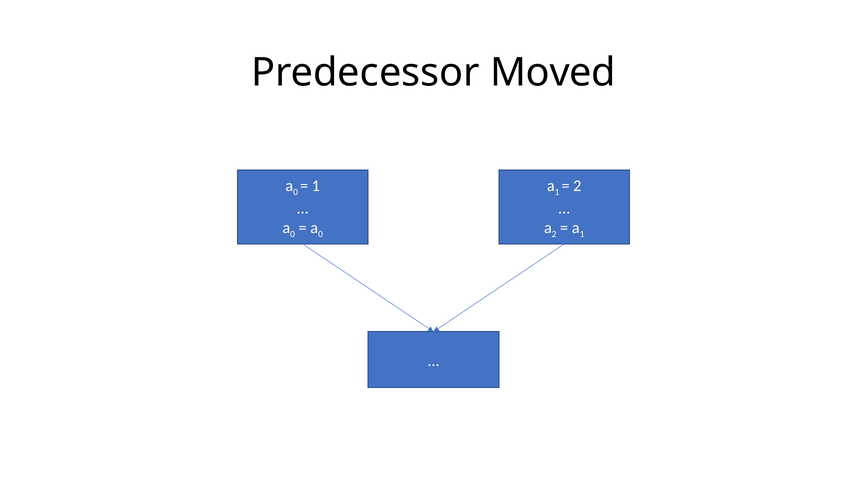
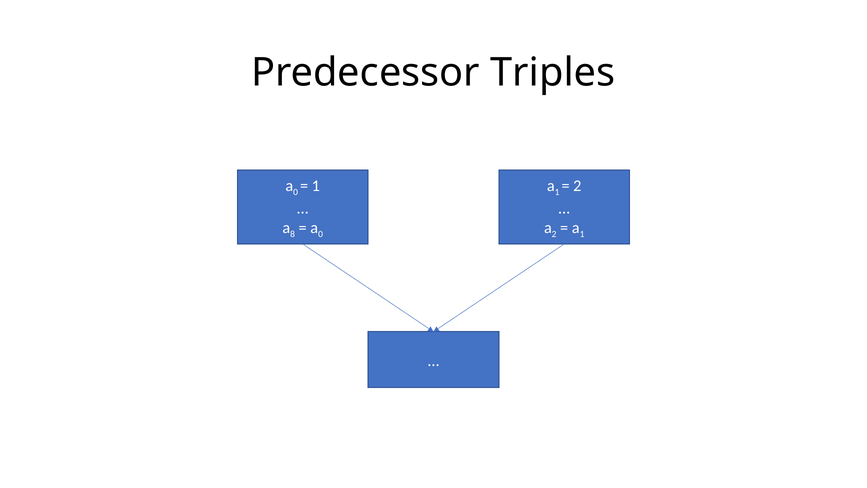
Moved: Moved -> Triples
0 at (293, 234): 0 -> 8
